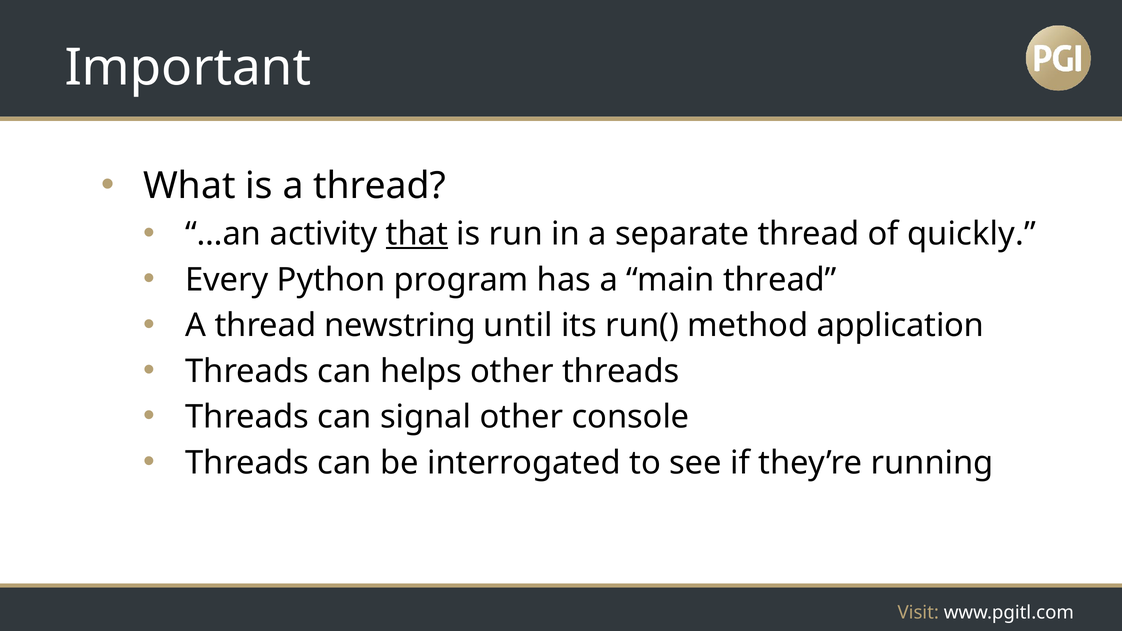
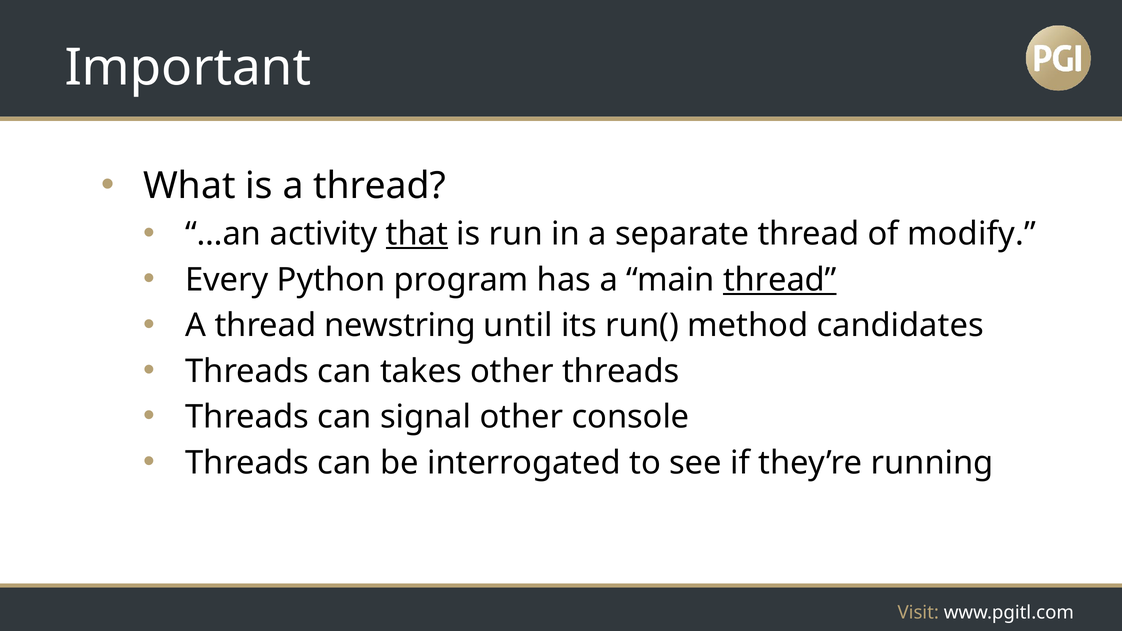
quickly: quickly -> modify
thread at (780, 280) underline: none -> present
application: application -> candidates
helps: helps -> takes
